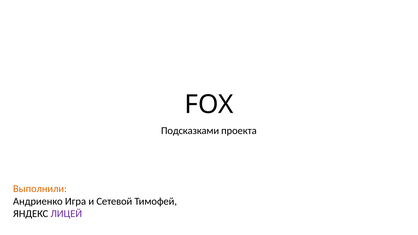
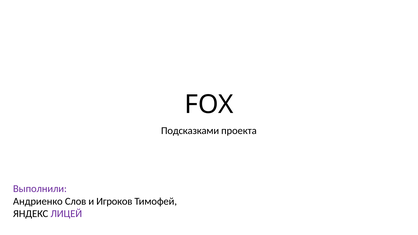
Выполнили colour: orange -> purple
Игра: Игра -> Слов
Сетевой: Сетевой -> Игроков
